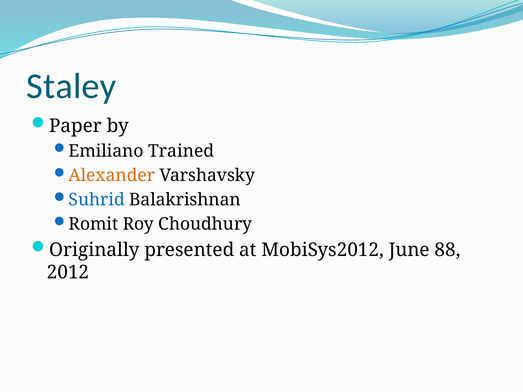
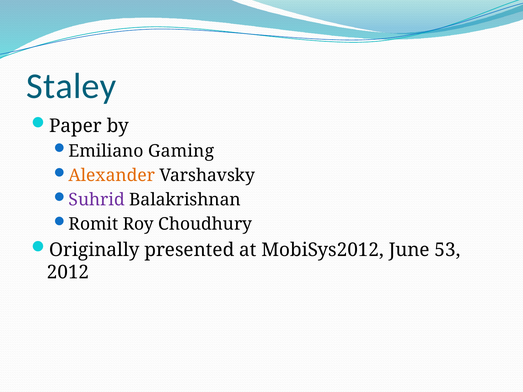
Trained: Trained -> Gaming
Suhrid colour: blue -> purple
88: 88 -> 53
